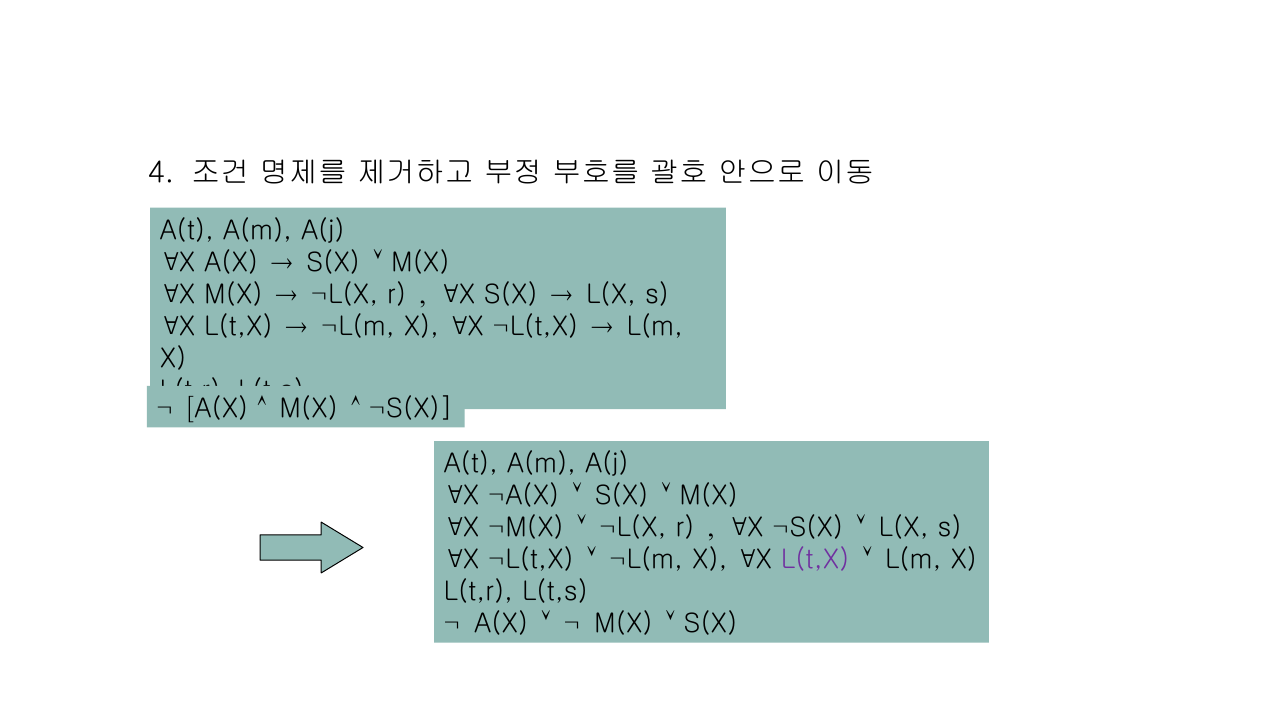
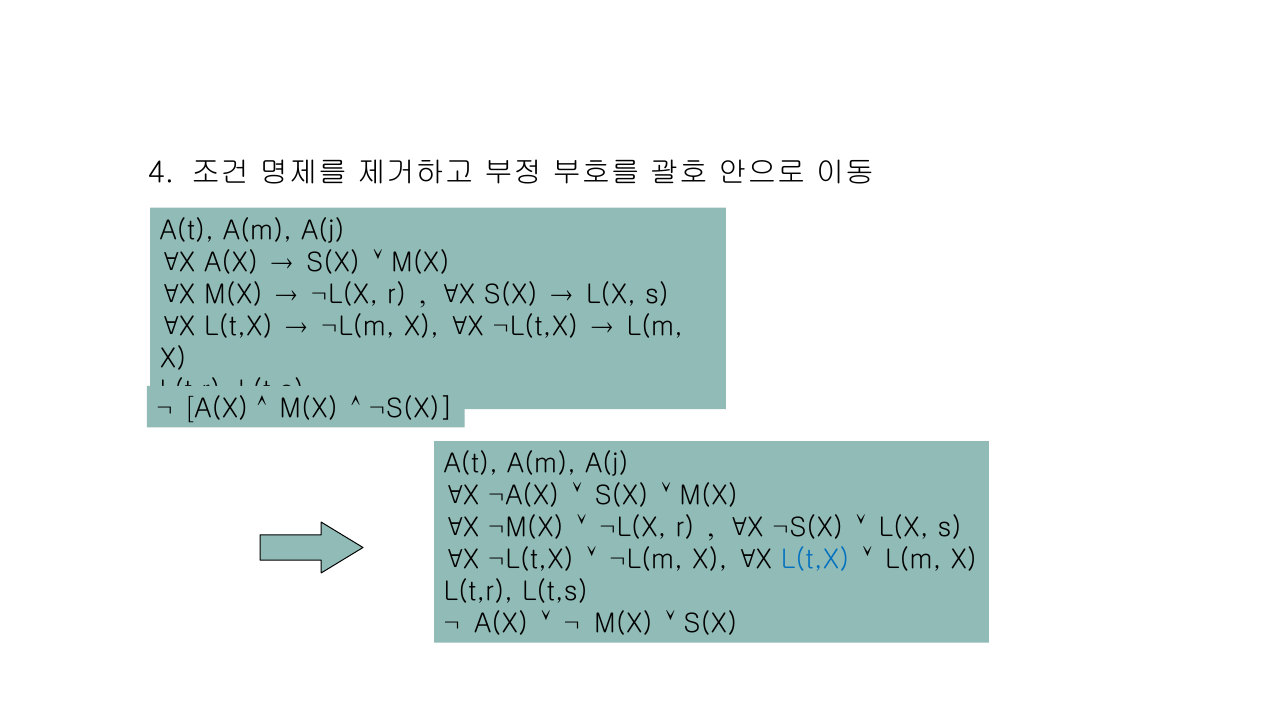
L(t,X at (815, 560) colour: purple -> blue
